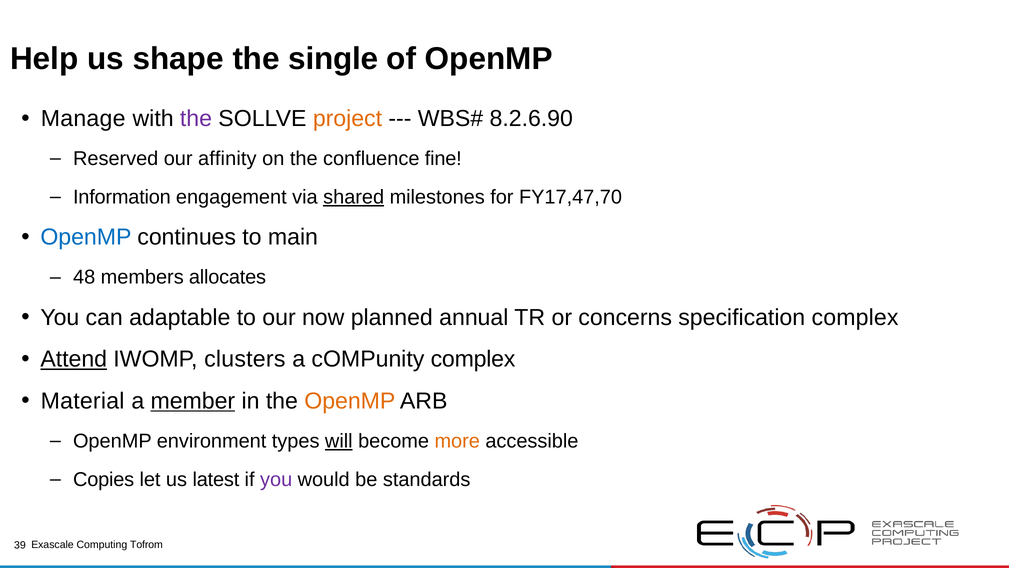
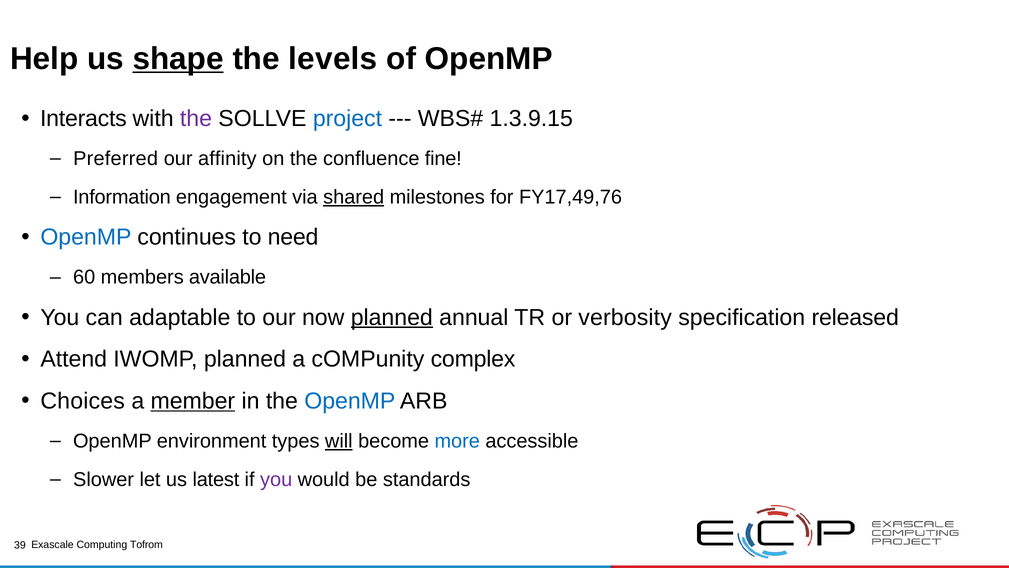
shape underline: none -> present
single: single -> levels
Manage: Manage -> Interacts
project colour: orange -> blue
8.2.6.90: 8.2.6.90 -> 1.3.9.15
Reserved: Reserved -> Preferred
FY17,47,70: FY17,47,70 -> FY17,49,76
main: main -> need
48: 48 -> 60
allocates: allocates -> available
planned at (392, 317) underline: none -> present
concerns: concerns -> verbosity
specification complex: complex -> released
Attend underline: present -> none
IWOMP clusters: clusters -> planned
Material: Material -> Choices
OpenMP at (350, 401) colour: orange -> blue
more colour: orange -> blue
Copies: Copies -> Slower
